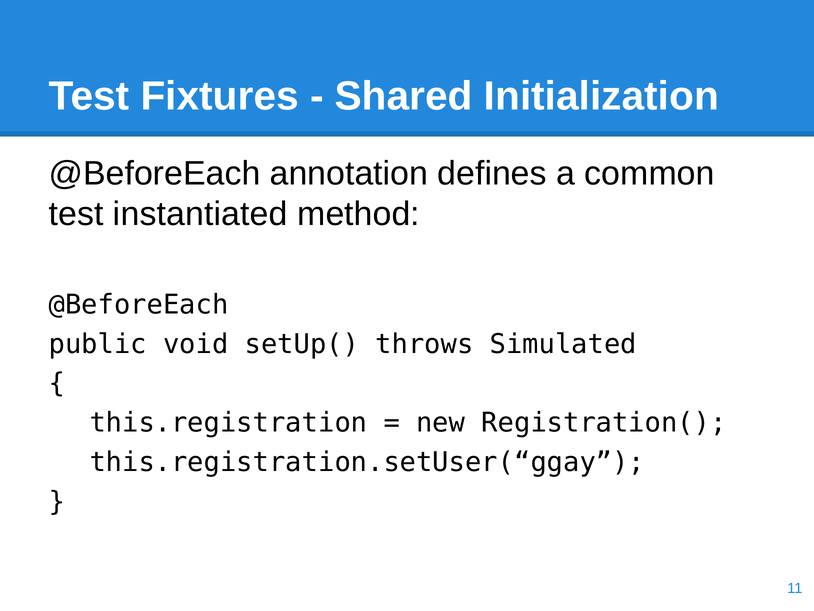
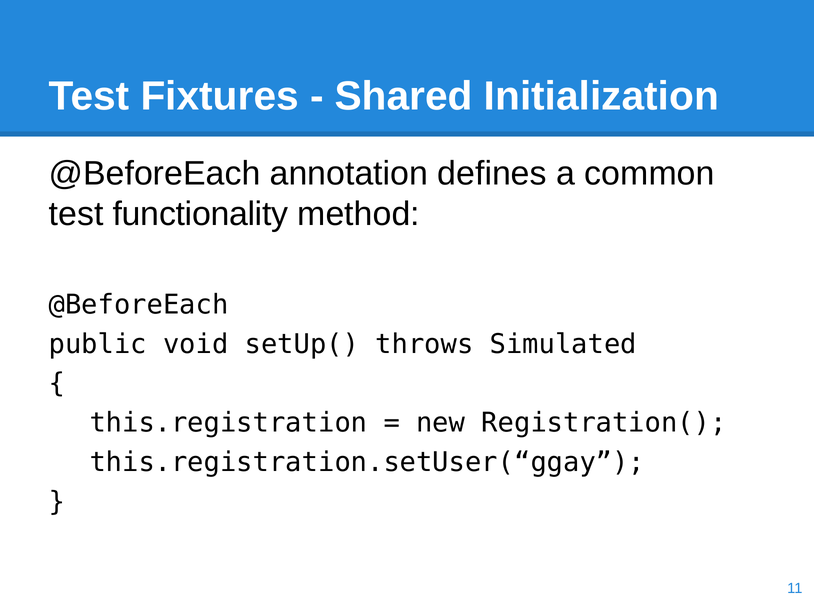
instantiated: instantiated -> functionality
